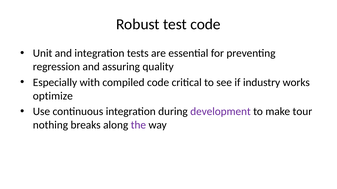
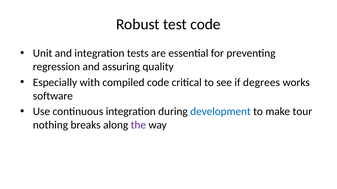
industry: industry -> degrees
optimize: optimize -> software
development colour: purple -> blue
